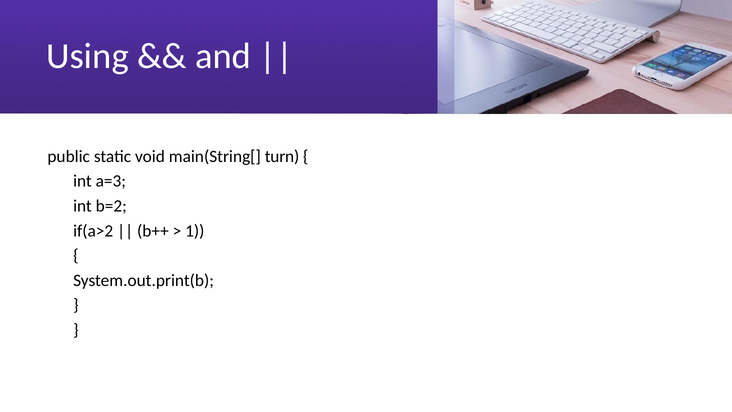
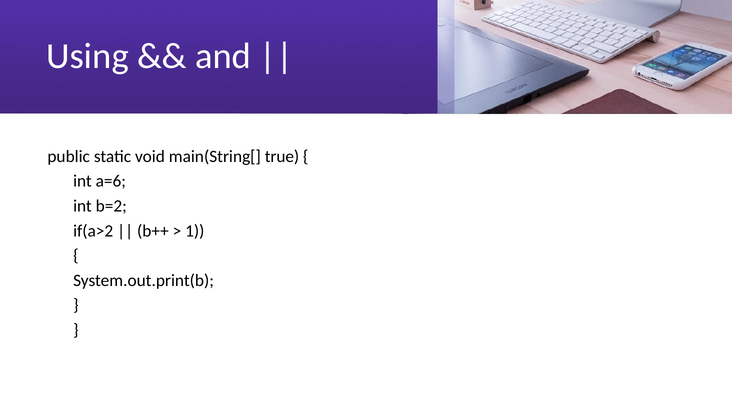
turn: turn -> true
a=3: a=3 -> a=6
